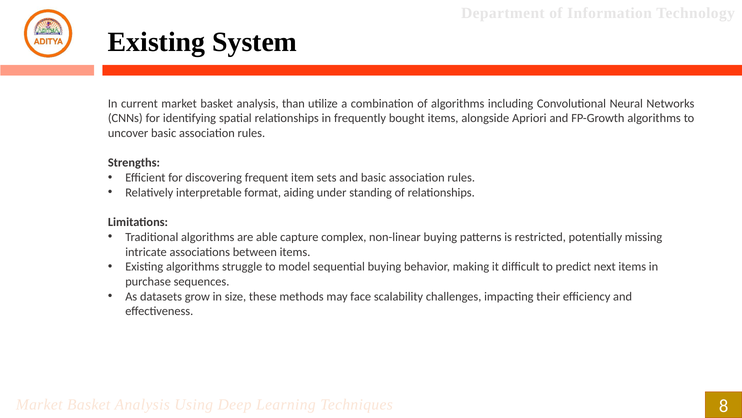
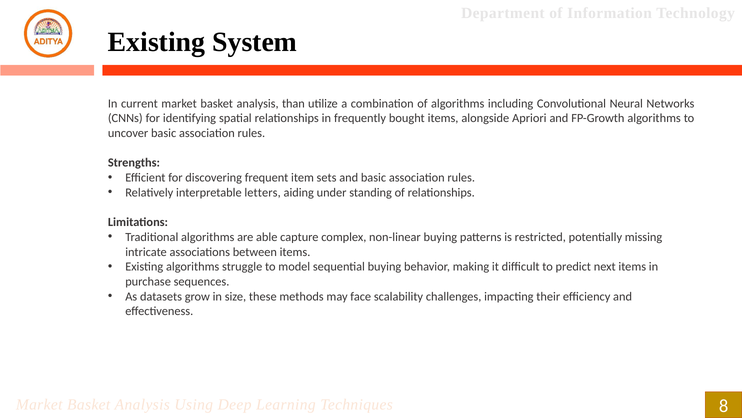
format: format -> letters
